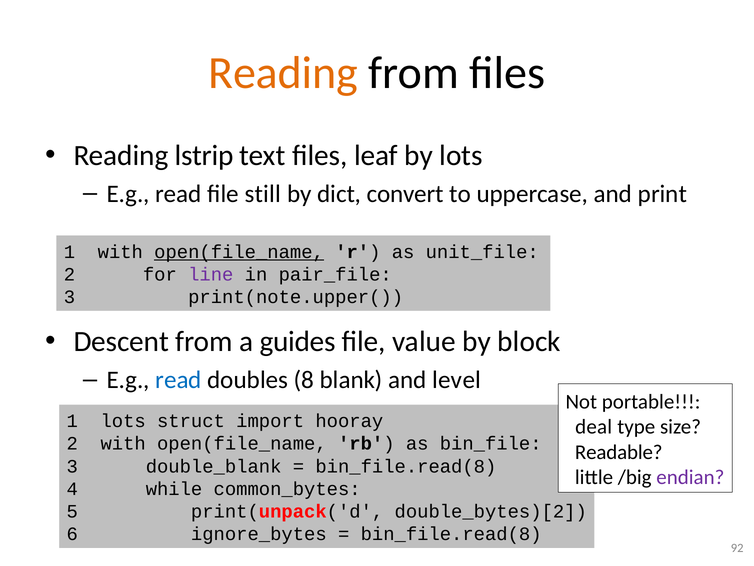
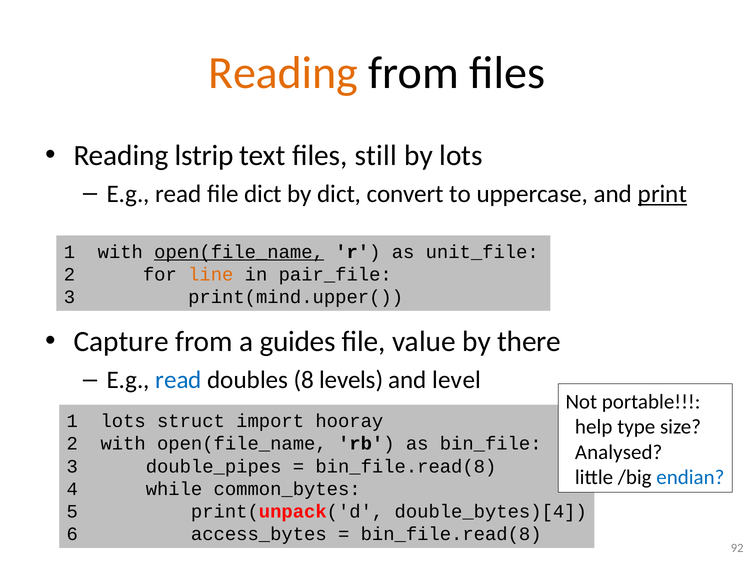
leaf: leaf -> still
file still: still -> dict
print underline: none -> present
line colour: purple -> orange
print(note.upper(: print(note.upper( -> print(mind.upper(
Descent: Descent -> Capture
block: block -> there
blank: blank -> levels
deal: deal -> help
Readable: Readable -> Analysed
double_blank: double_blank -> double_pipes
endian colour: purple -> blue
double_bytes)[2: double_bytes)[2 -> double_bytes)[4
ignore_bytes: ignore_bytes -> access_bytes
